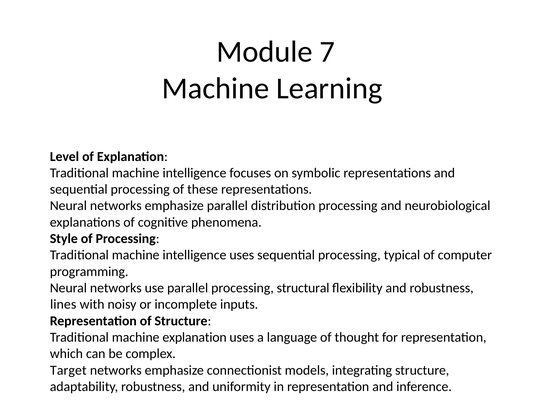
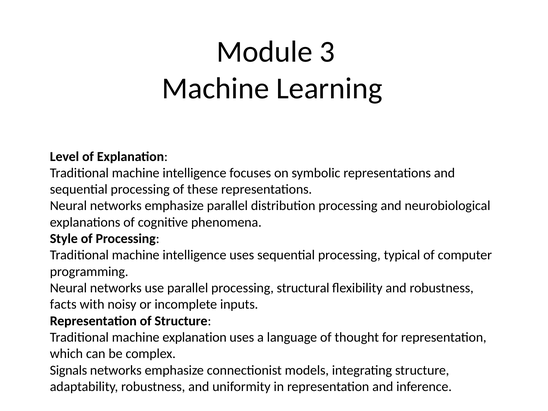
7: 7 -> 3
lines: lines -> facts
Target: Target -> Signals
